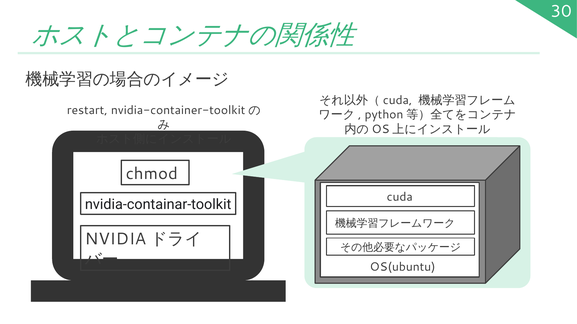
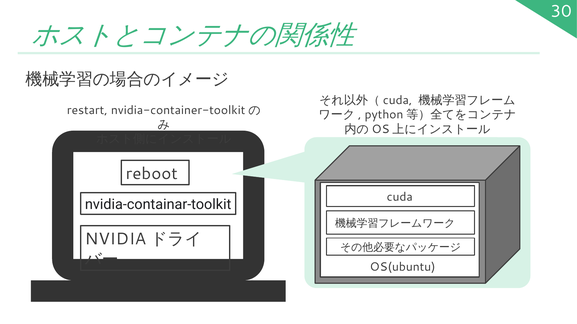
chmod: chmod -> reboot
